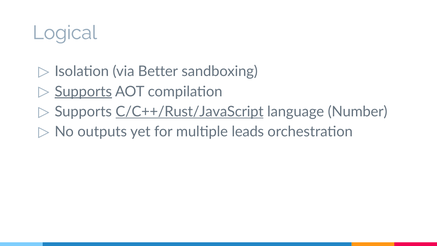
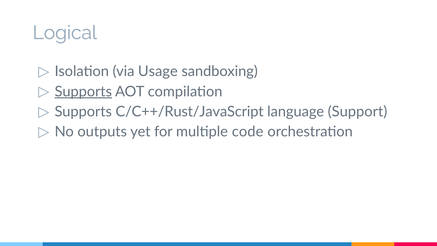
Better: Better -> Usage
C/C++/Rust/JavaScript underline: present -> none
Number: Number -> Support
leads: leads -> code
